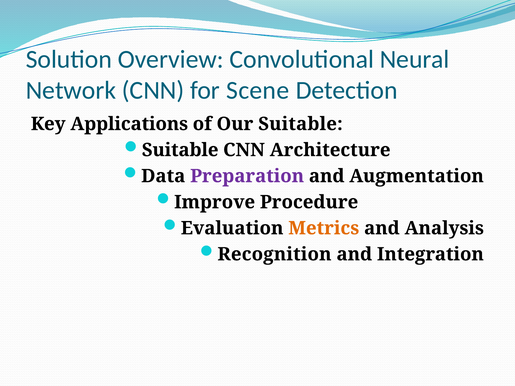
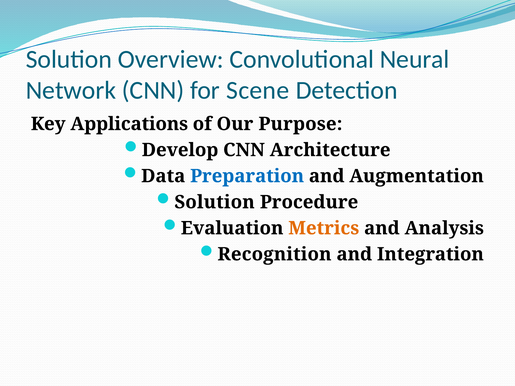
Our Suitable: Suitable -> Purpose
Suitable at (180, 150): Suitable -> Develop
Preparation colour: purple -> blue
Improve at (215, 202): Improve -> Solution
